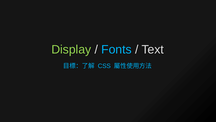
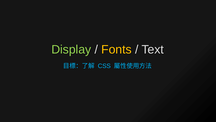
Fonts colour: light blue -> yellow
